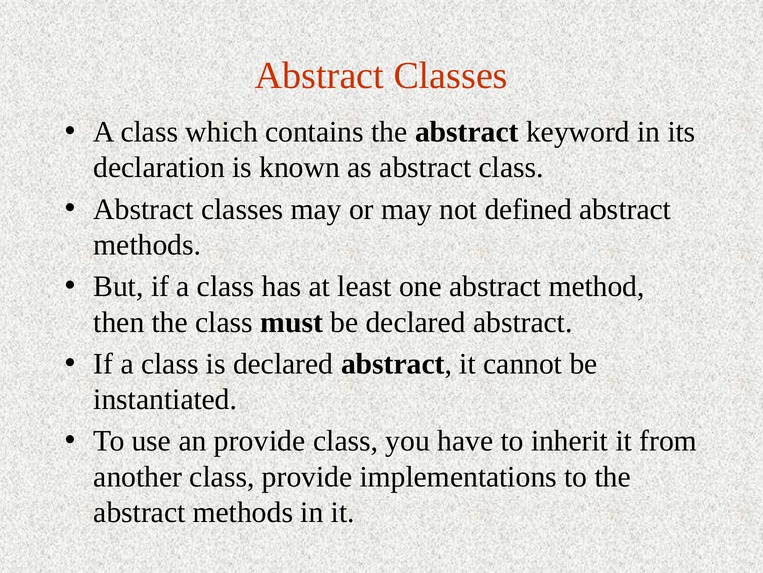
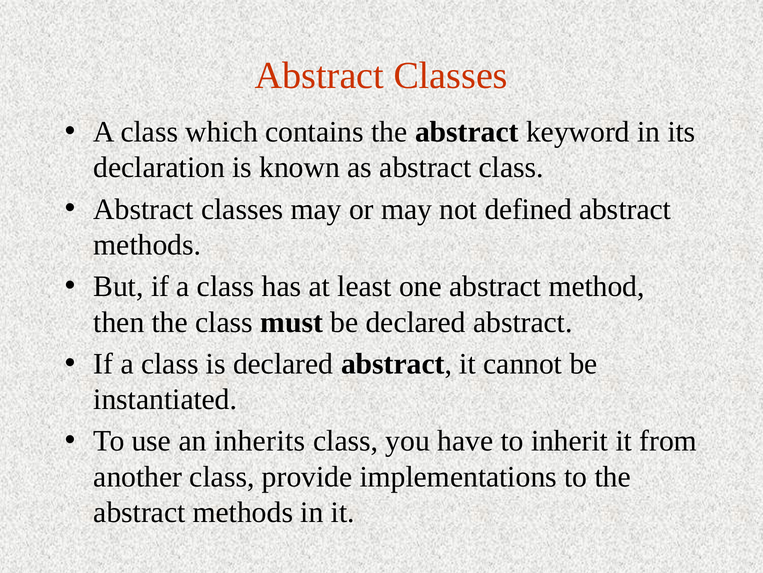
an provide: provide -> inherits
